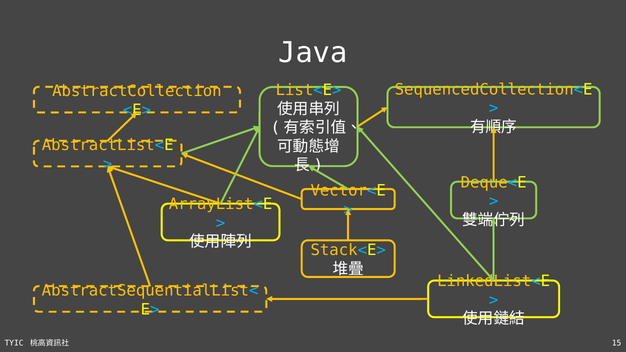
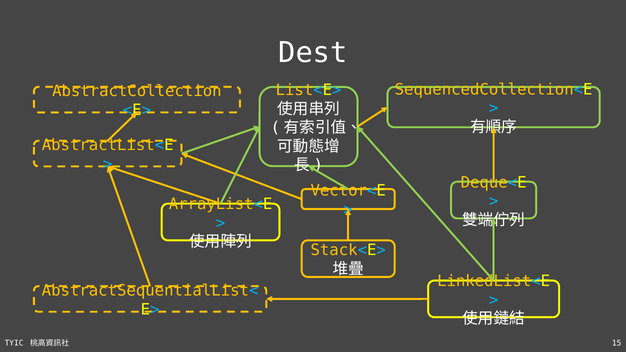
Java: Java -> Dest
